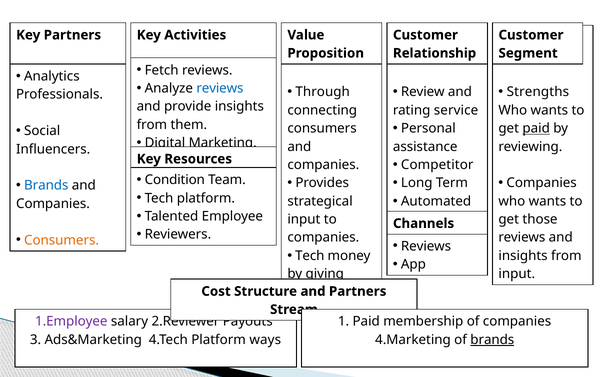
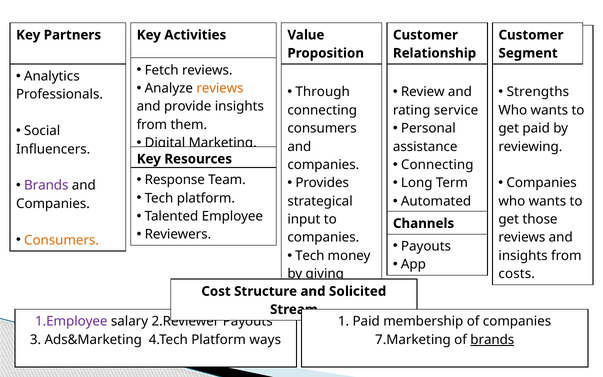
reviews at (220, 88) colour: blue -> orange
paid at (536, 128) underline: present -> none
Competitor at (437, 165): Competitor -> Connecting
Condition: Condition -> Response
Brands at (46, 185) colour: blue -> purple
Reviews at (426, 246): Reviews -> Payouts
input at (517, 274): input -> costs
Partners at (358, 291): Partners -> Solicited
4.Marketing: 4.Marketing -> 7.Marketing
